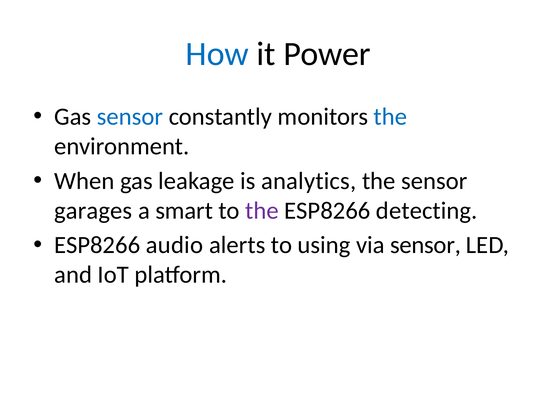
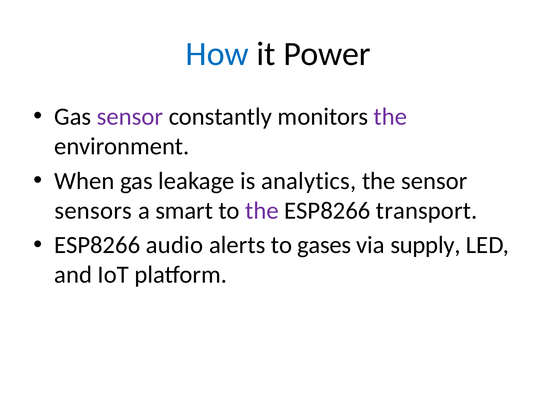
sensor at (130, 117) colour: blue -> purple
the at (390, 117) colour: blue -> purple
garages: garages -> sensors
detecting: detecting -> transport
using: using -> gases
via sensor: sensor -> supply
